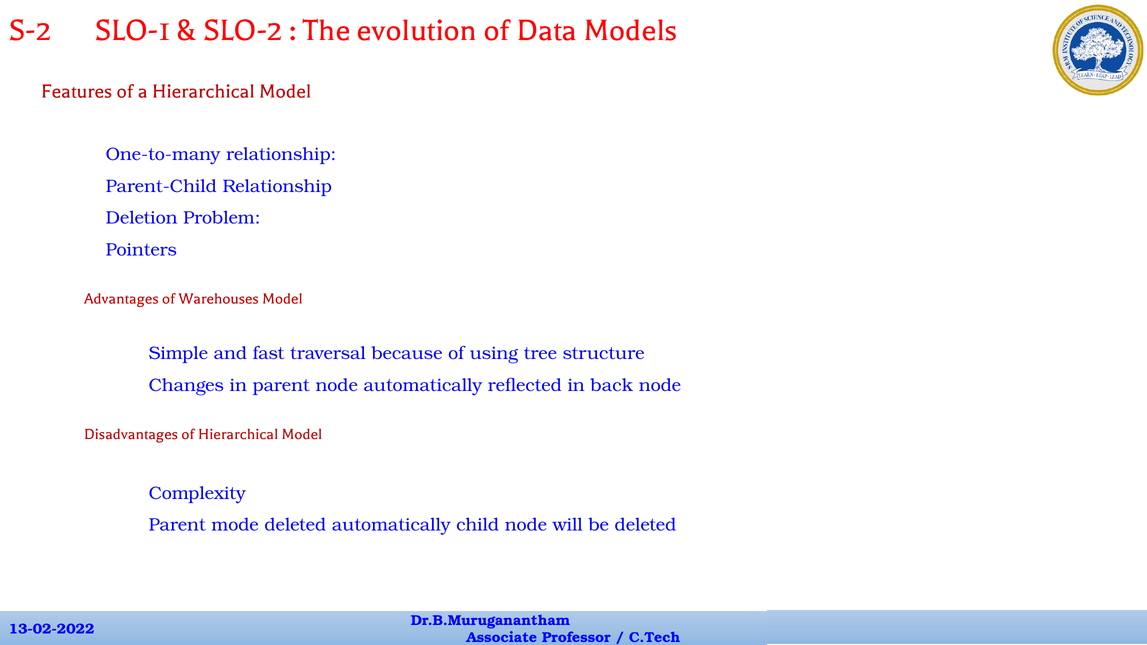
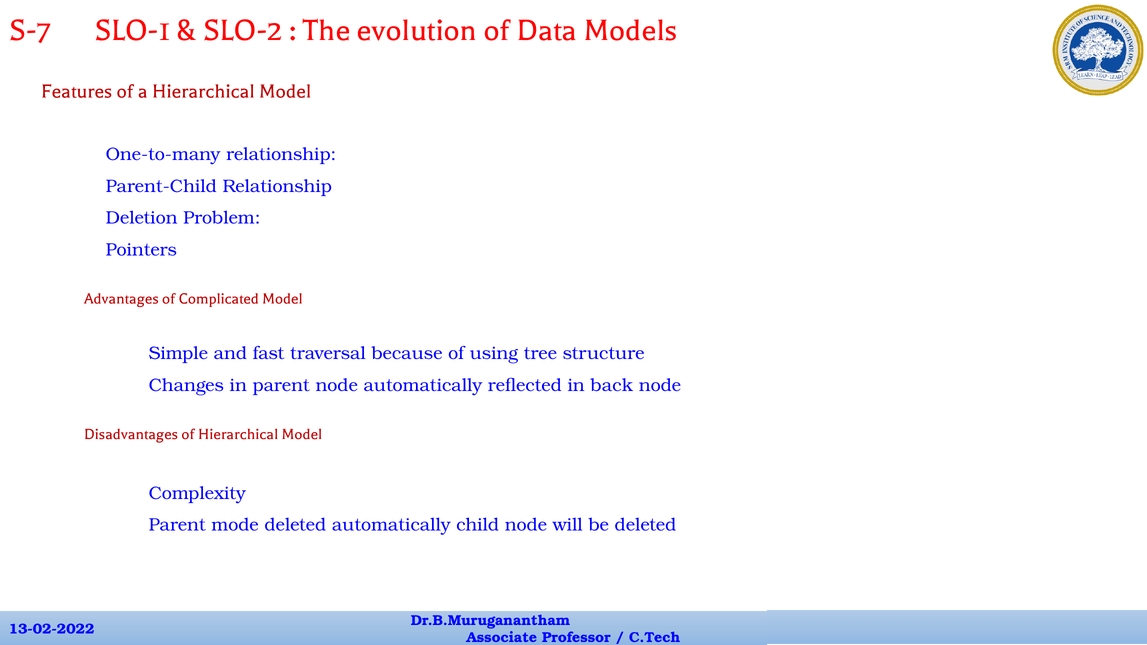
S-2: S-2 -> S-7
Warehouses: Warehouses -> Complicated
